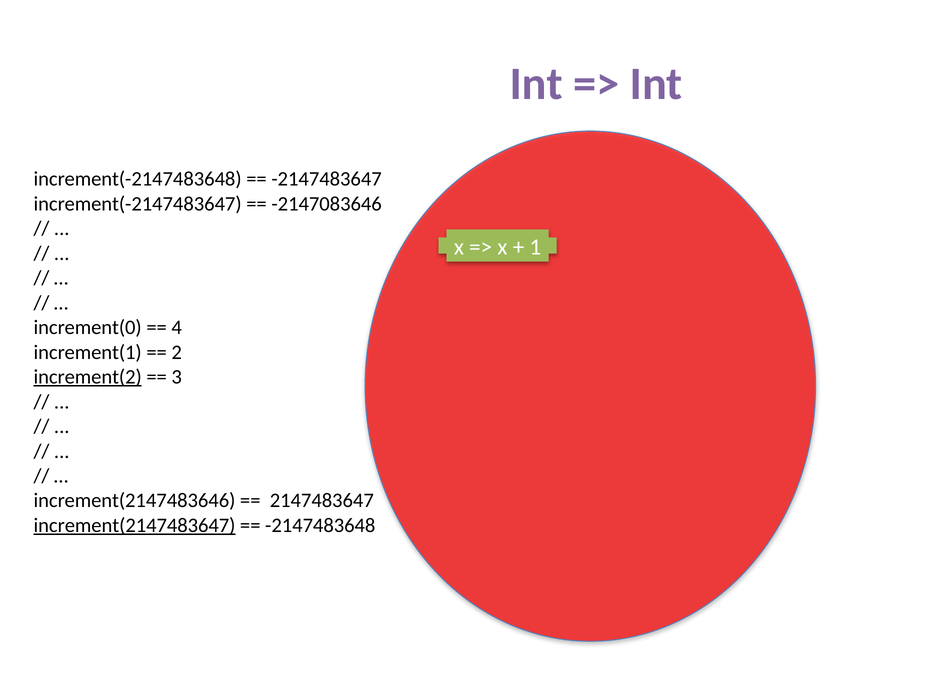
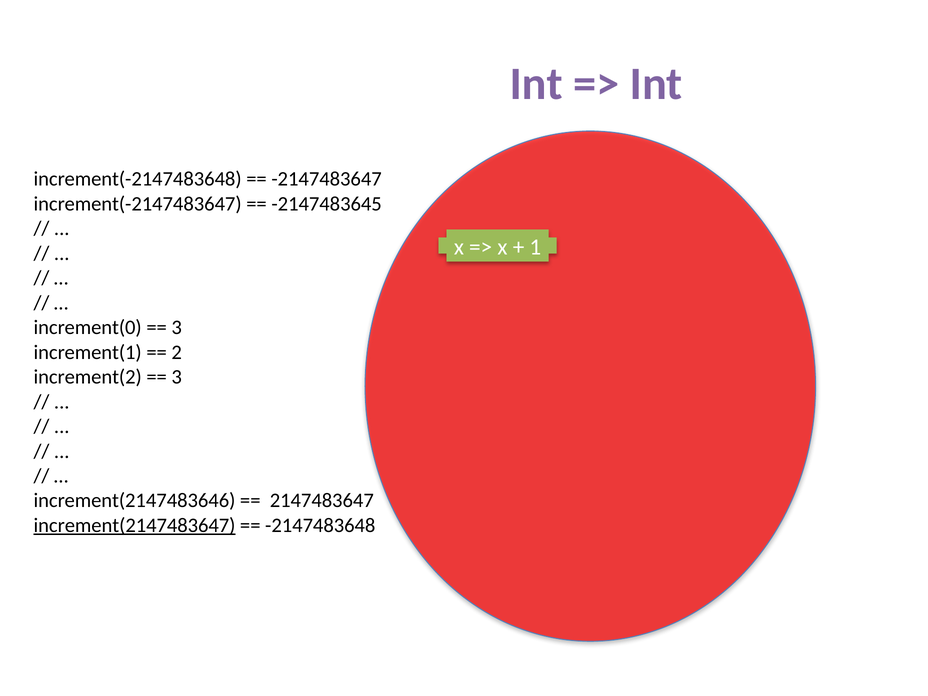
-2147083646: -2147083646 -> -2147483645
4 at (177, 328): 4 -> 3
increment(2 underline: present -> none
